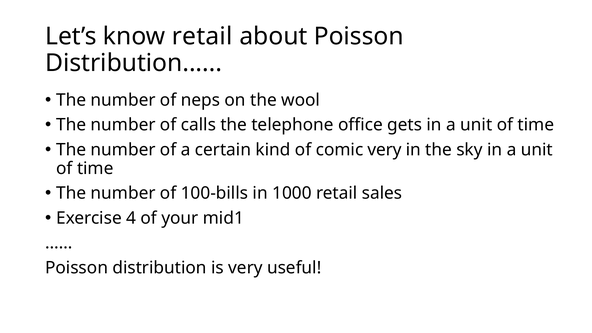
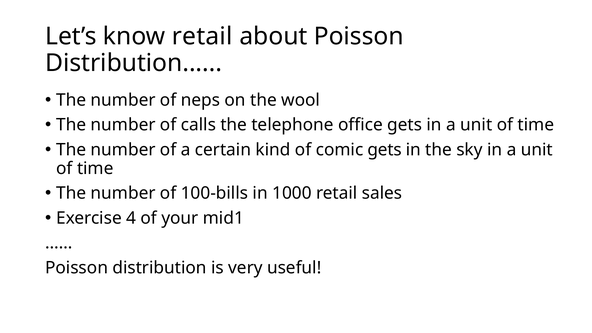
comic very: very -> gets
